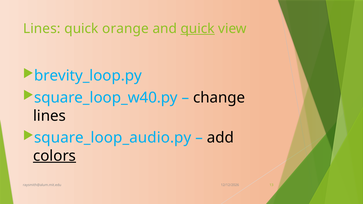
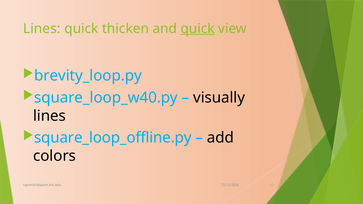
orange: orange -> thicken
change: change -> visually
square_loop_audio.py: square_loop_audio.py -> square_loop_offline.py
colors underline: present -> none
